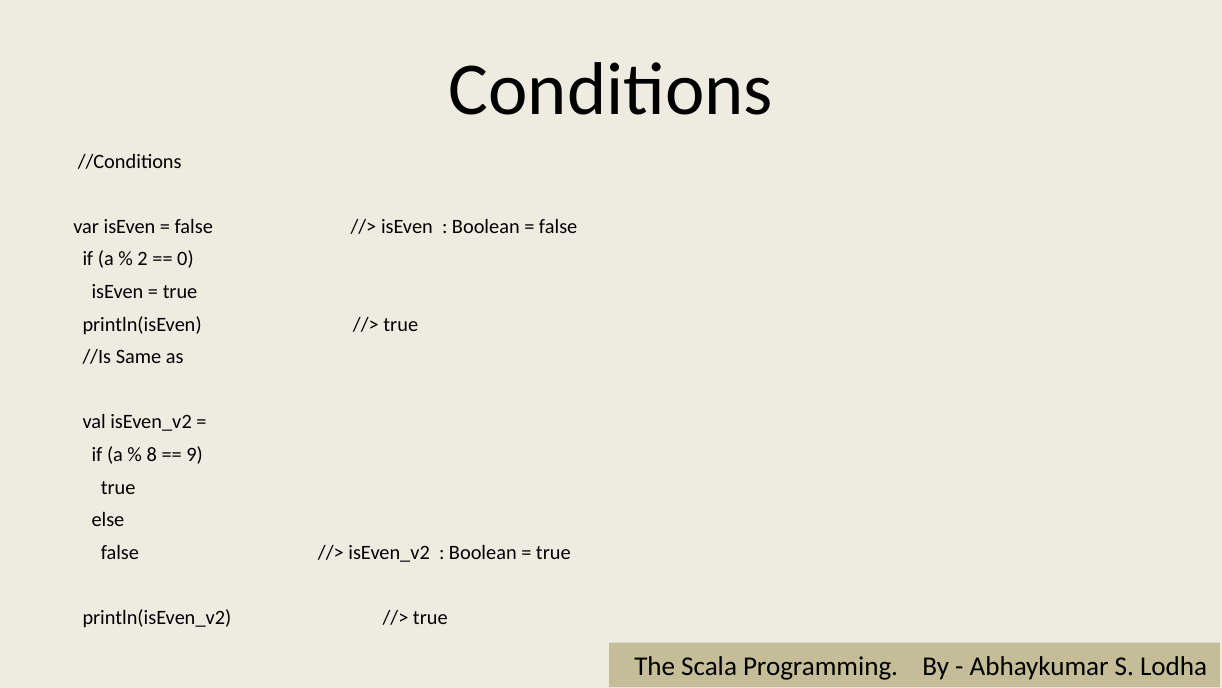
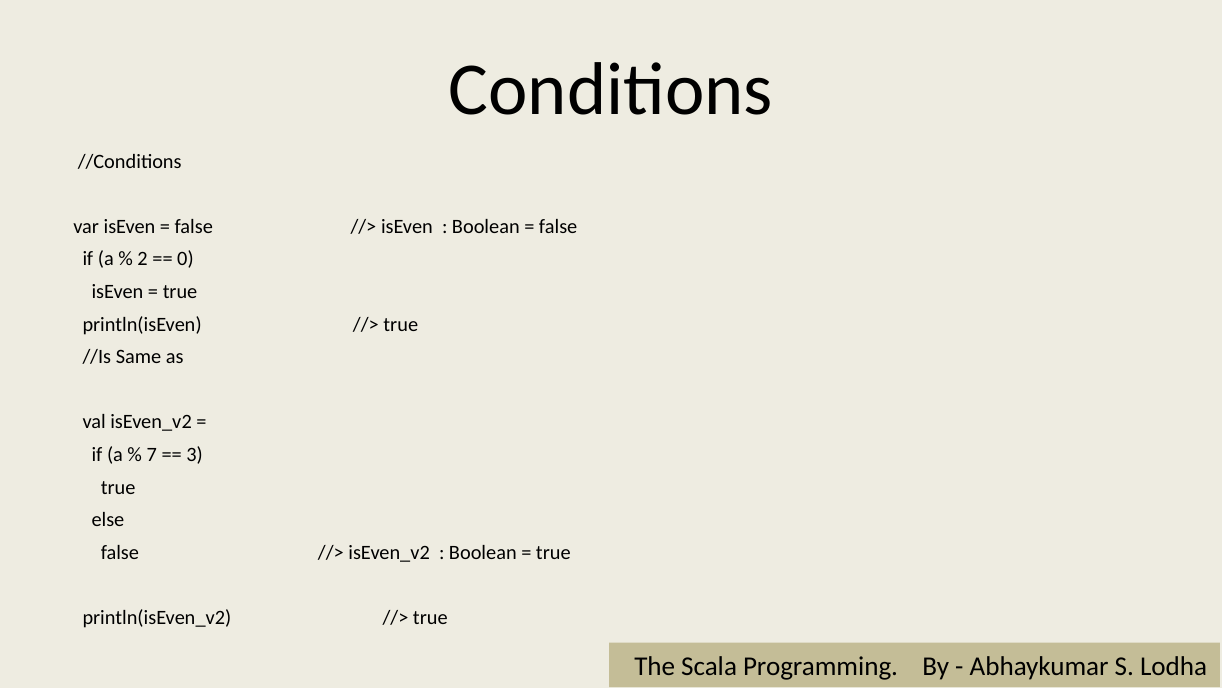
8: 8 -> 7
9: 9 -> 3
